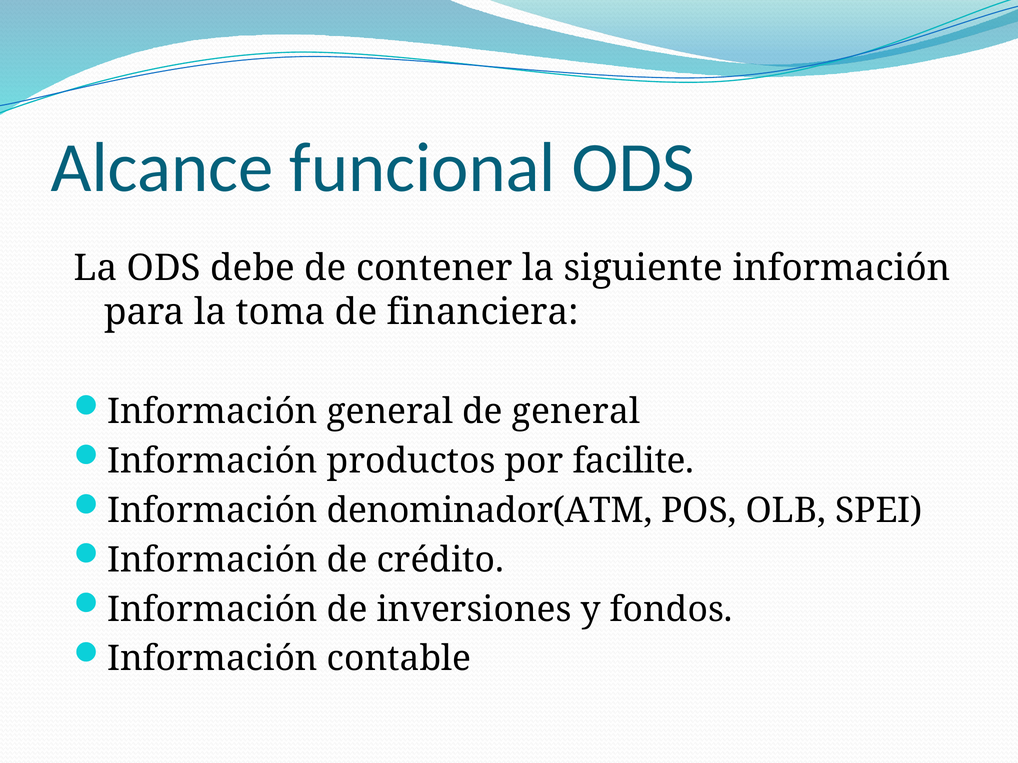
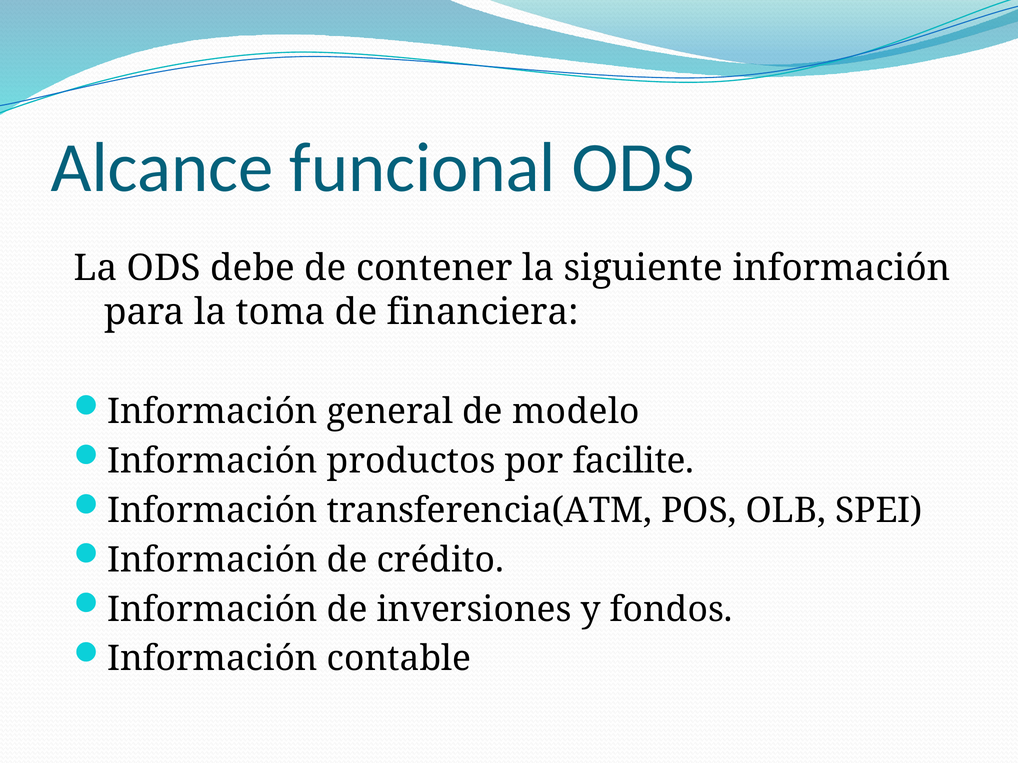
de general: general -> modelo
denominador(ATM: denominador(ATM -> transferencia(ATM
